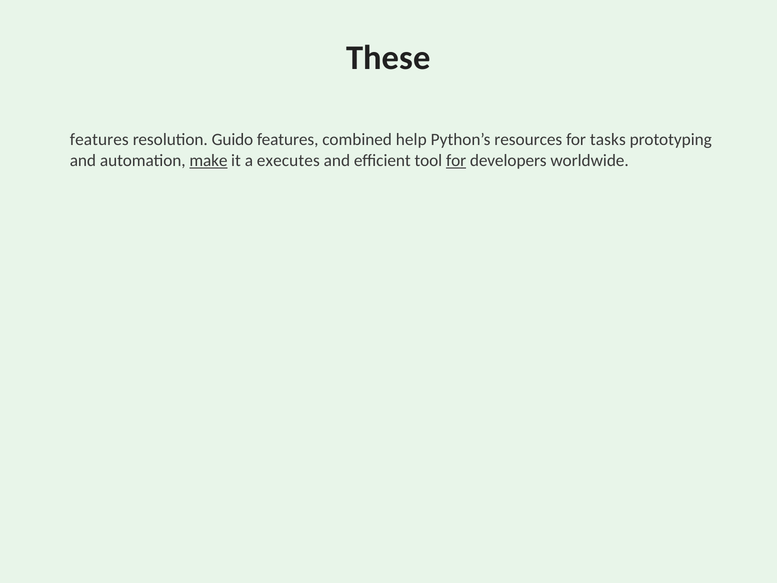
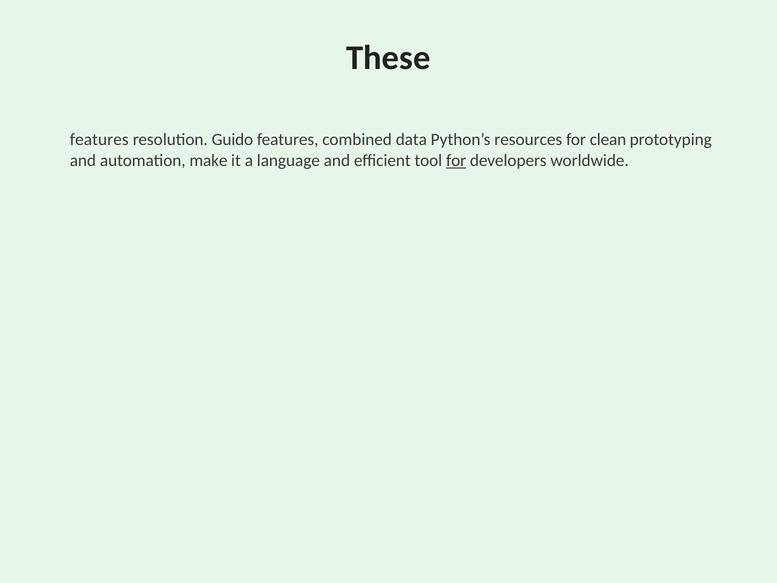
help: help -> data
tasks: tasks -> clean
make underline: present -> none
executes: executes -> language
